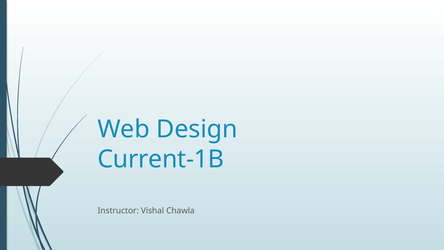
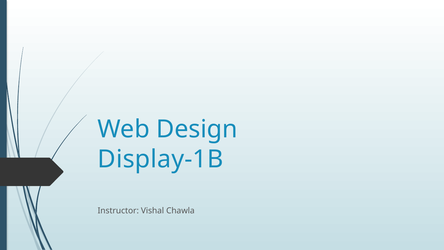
Current-1B: Current-1B -> Display-1B
